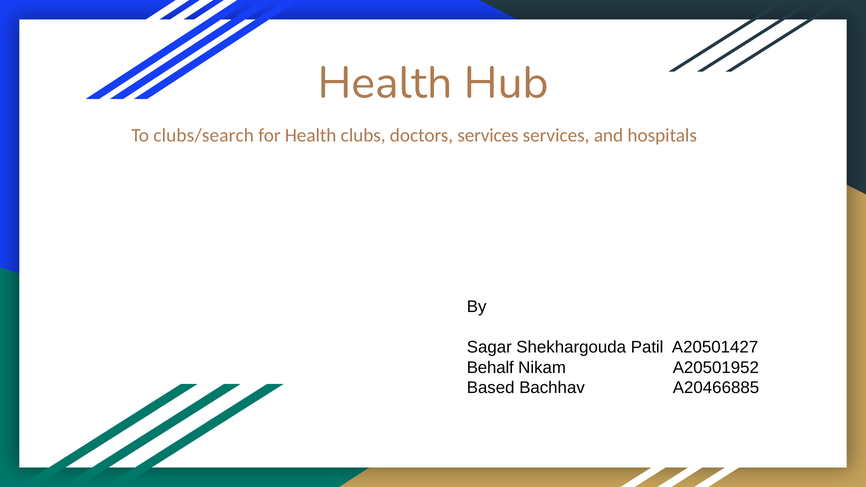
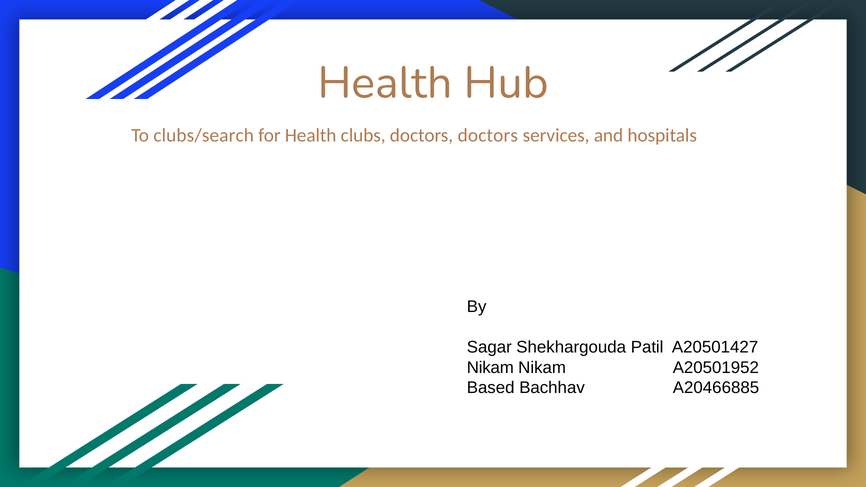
doctors services: services -> doctors
Behalf at (490, 368): Behalf -> Nikam
